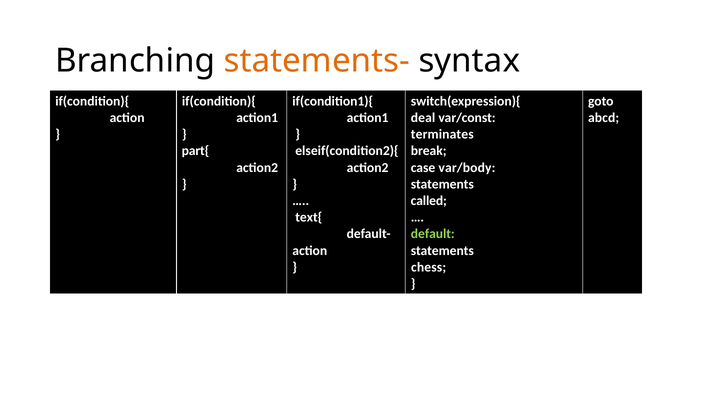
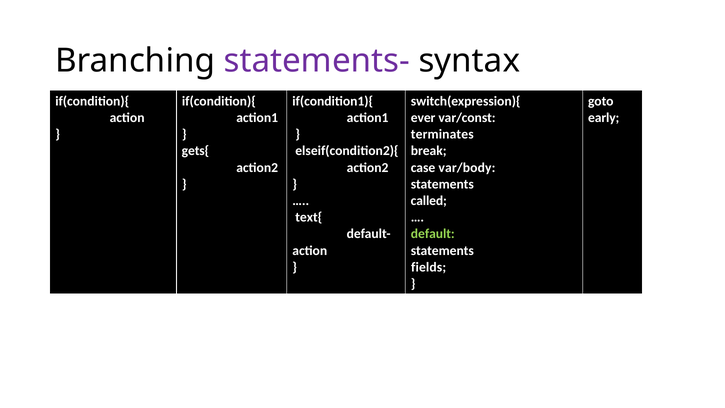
statements- colour: orange -> purple
deal: deal -> ever
abcd: abcd -> early
part{: part{ -> gets{
chess: chess -> fields
